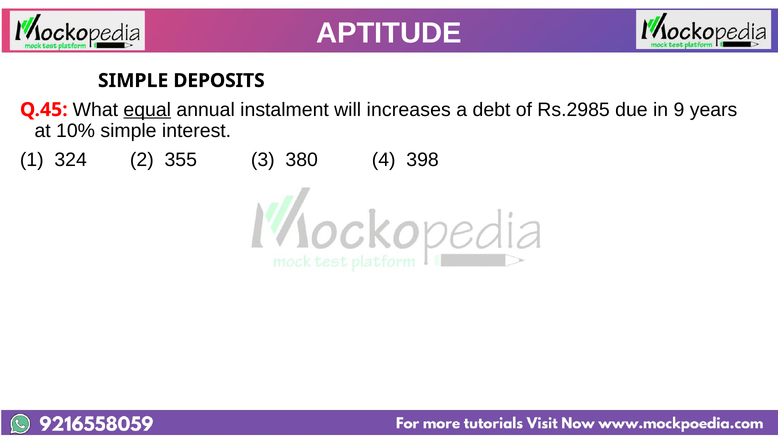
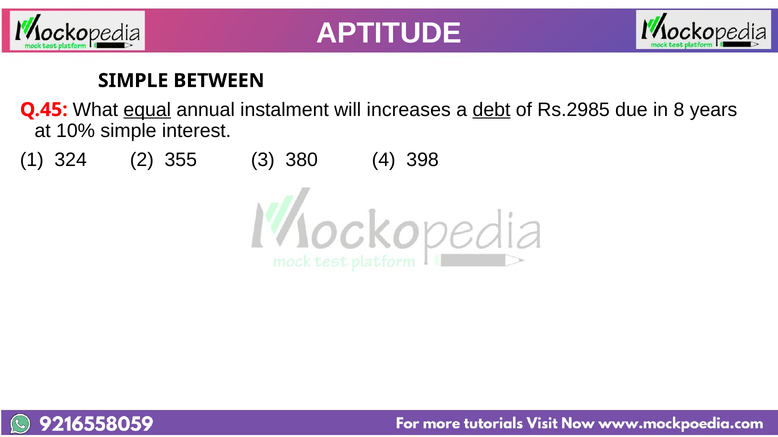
DEPOSITS: DEPOSITS -> BETWEEN
debt underline: none -> present
9: 9 -> 8
